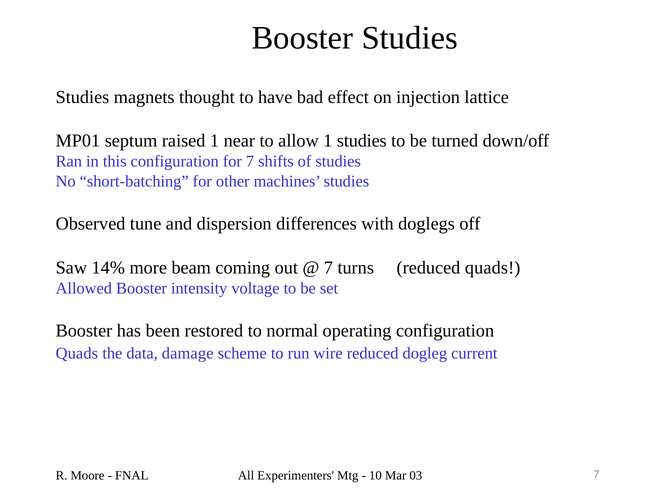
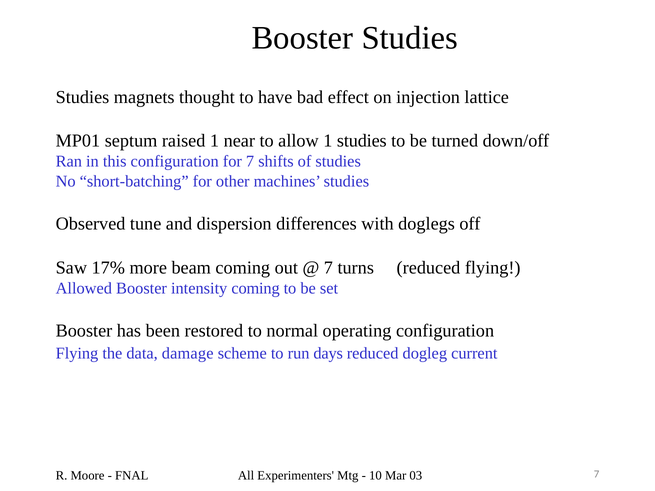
14%: 14% -> 17%
reduced quads: quads -> flying
intensity voltage: voltage -> coming
Quads at (77, 354): Quads -> Flying
wire: wire -> days
